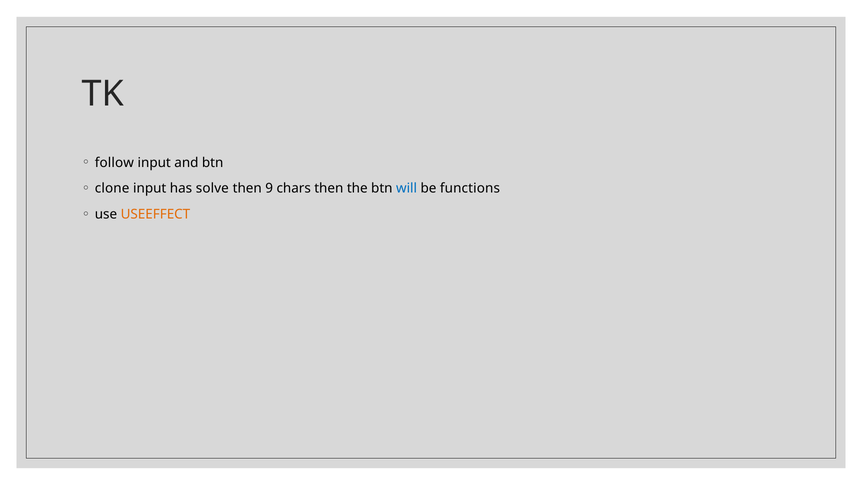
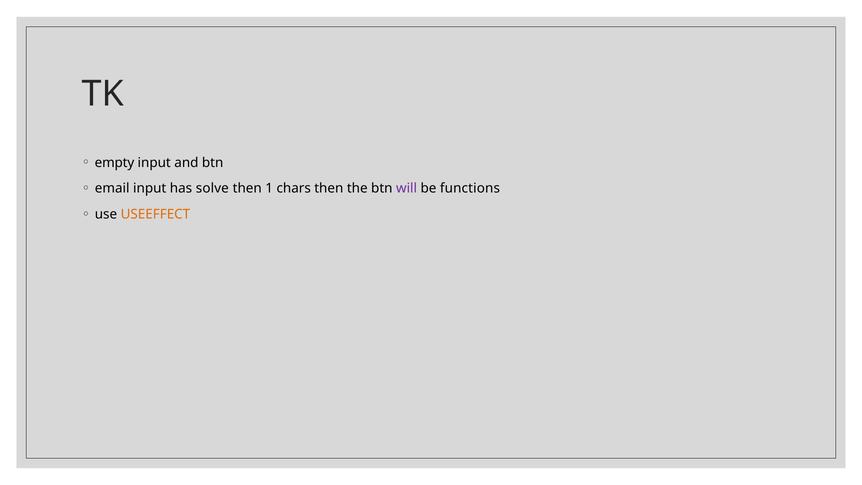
follow: follow -> empty
clone: clone -> email
9: 9 -> 1
will colour: blue -> purple
